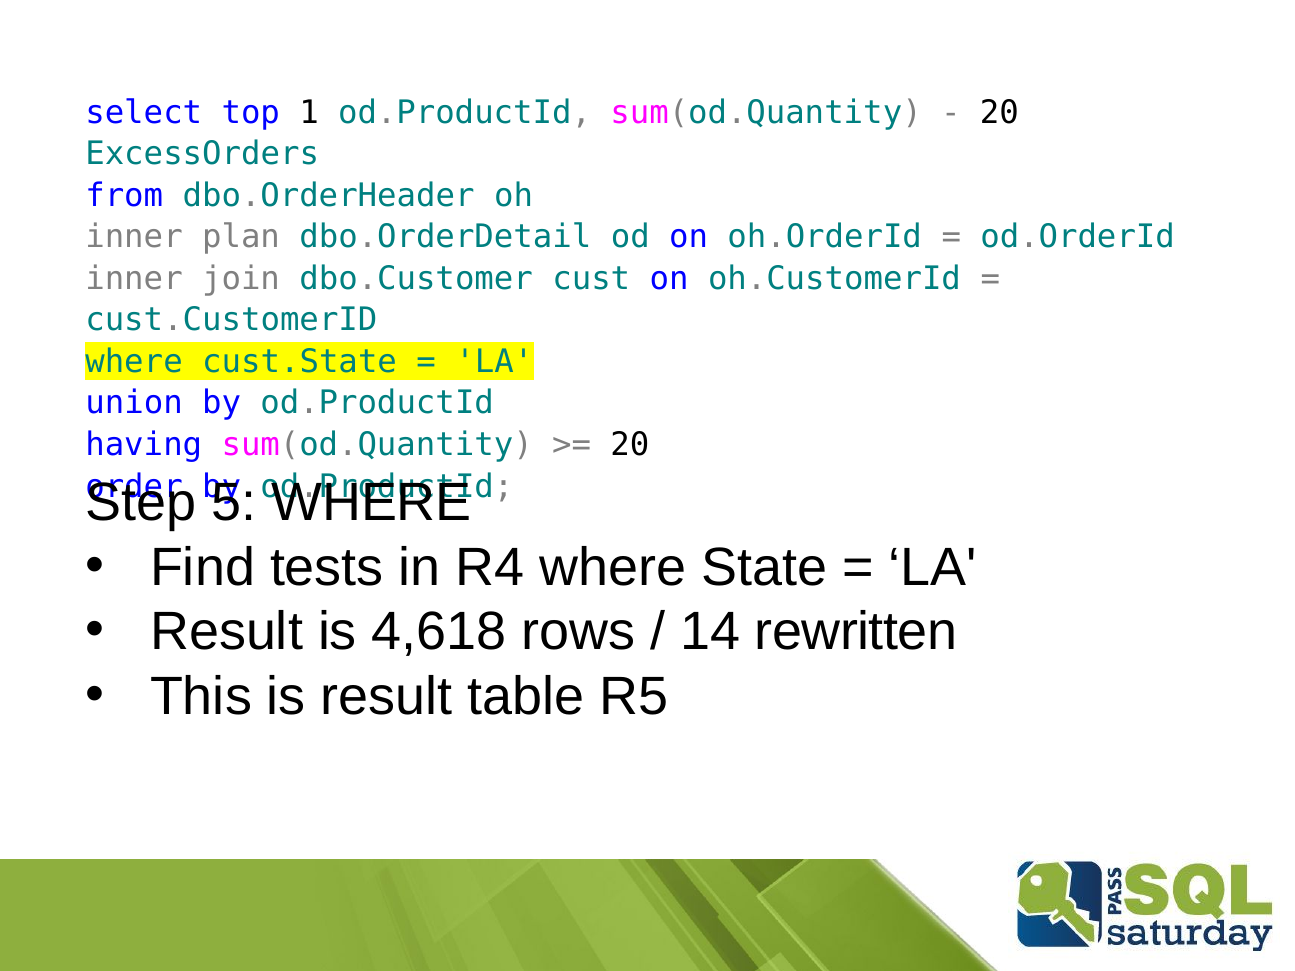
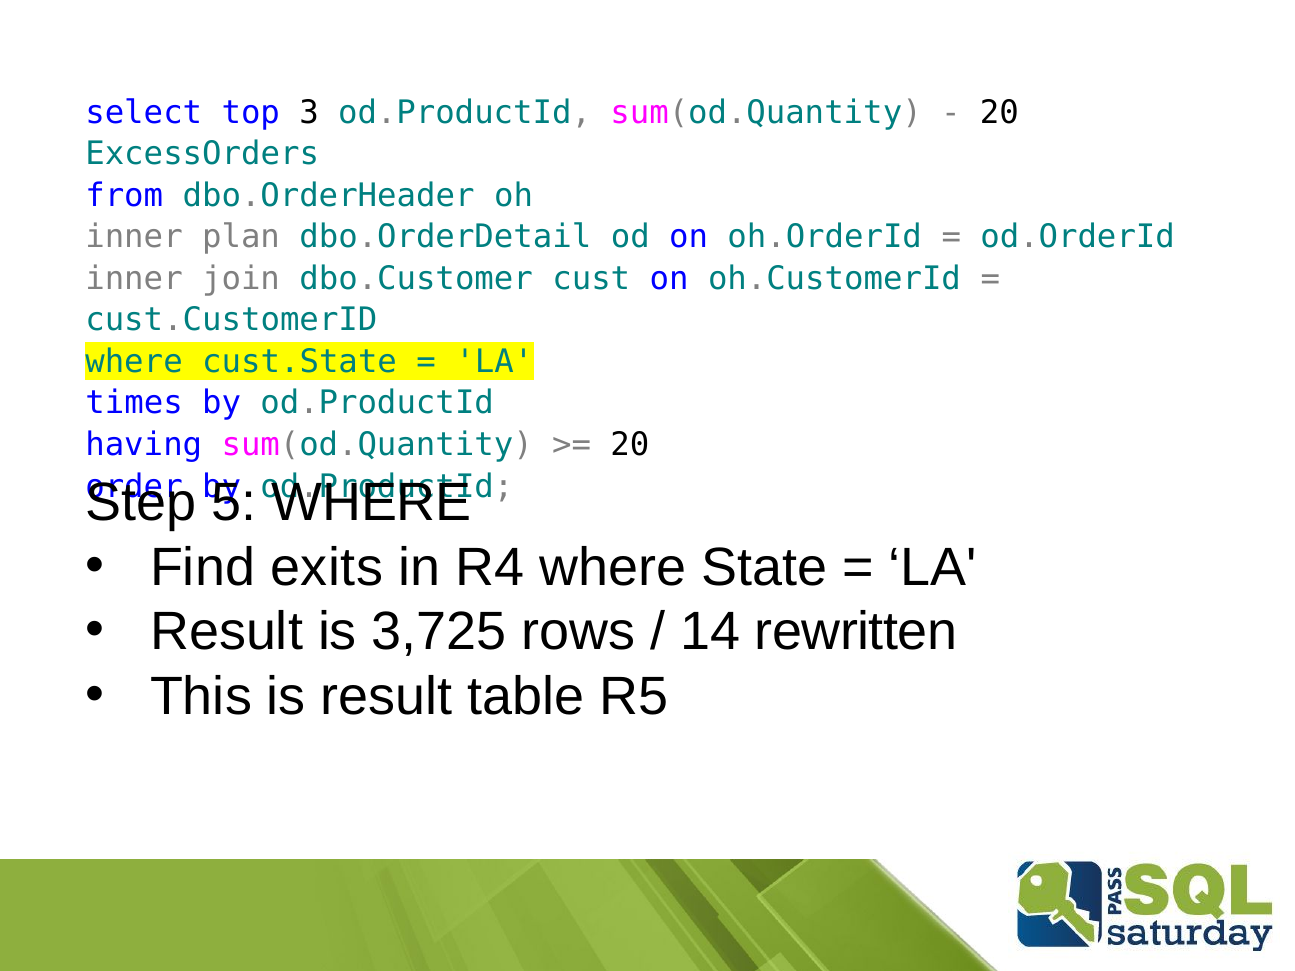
1: 1 -> 3
union: union -> times
tests: tests -> exits
4,618: 4,618 -> 3,725
